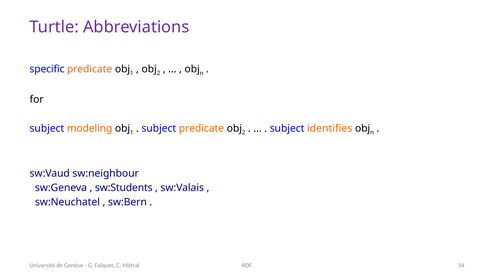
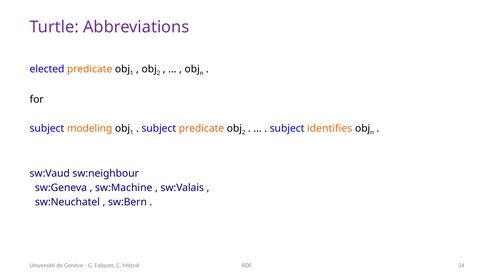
specific: specific -> elected
sw:Students: sw:Students -> sw:Machine
